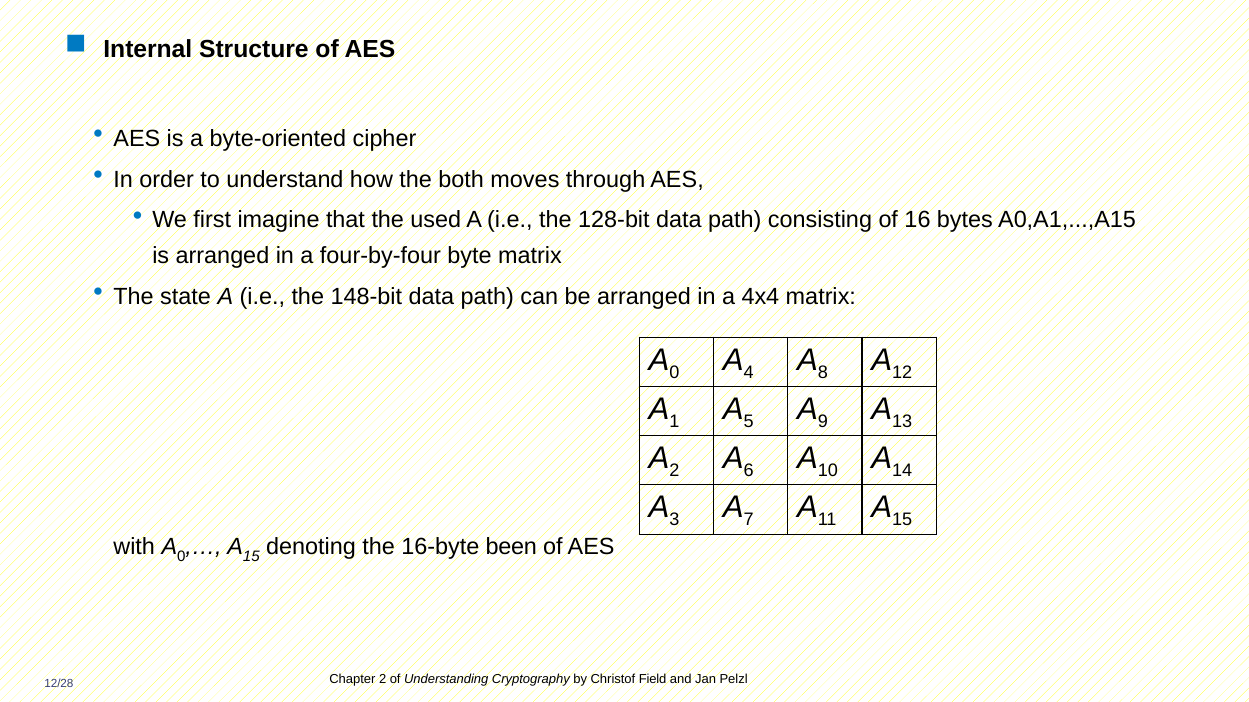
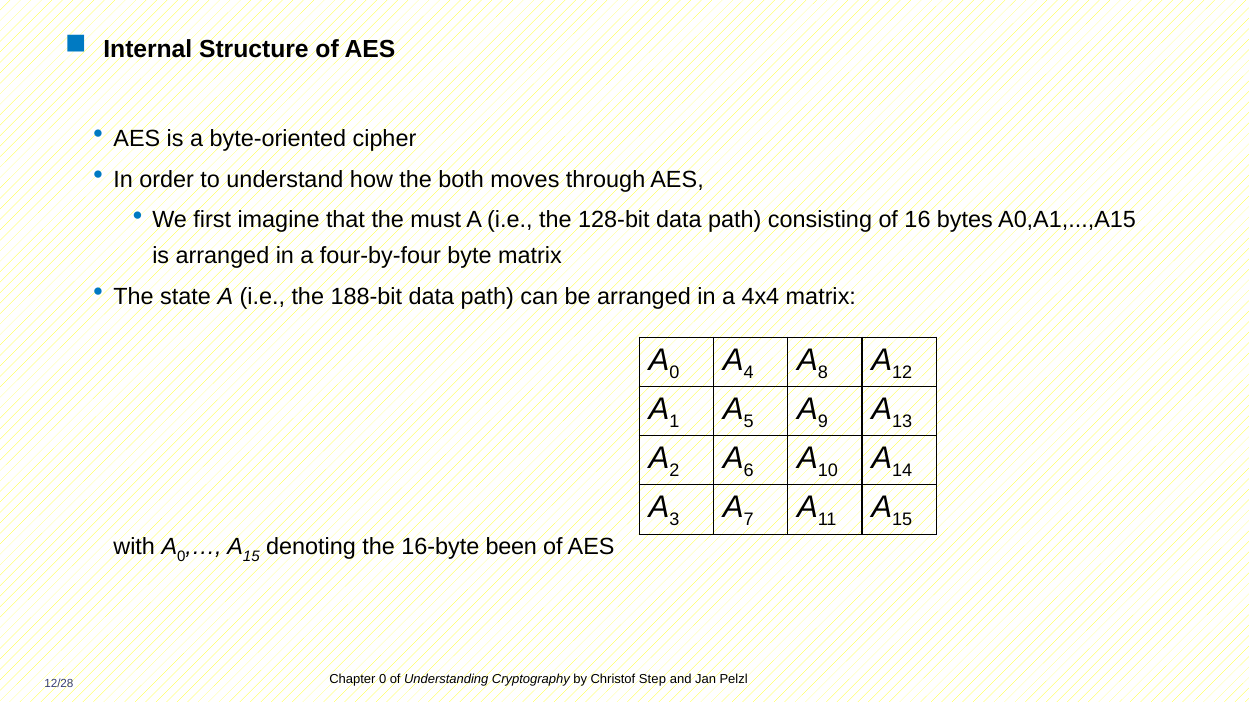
used: used -> must
148-bit: 148-bit -> 188-bit
Chapter 2: 2 -> 0
Field: Field -> Step
